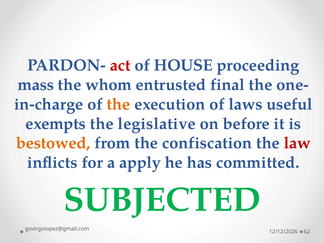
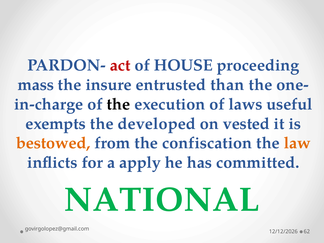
whom: whom -> insure
final: final -> than
the at (118, 104) colour: orange -> black
legislative: legislative -> developed
before: before -> vested
law colour: red -> orange
SUBJECTED: SUBJECTED -> NATIONAL
